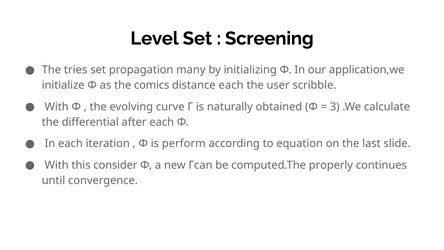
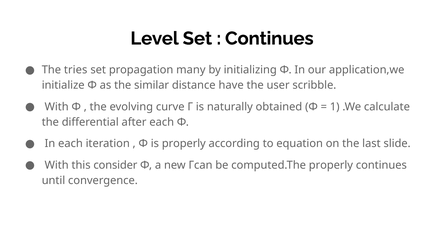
Screening at (269, 38): Screening -> Continues
comics: comics -> similar
distance each: each -> have
3: 3 -> 1
is perform: perform -> properly
